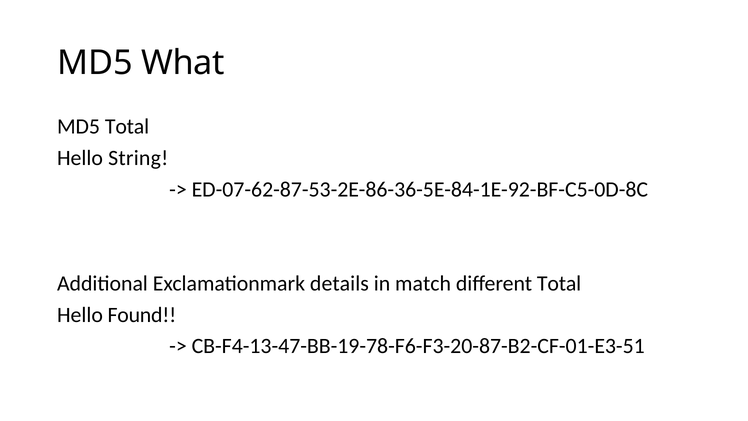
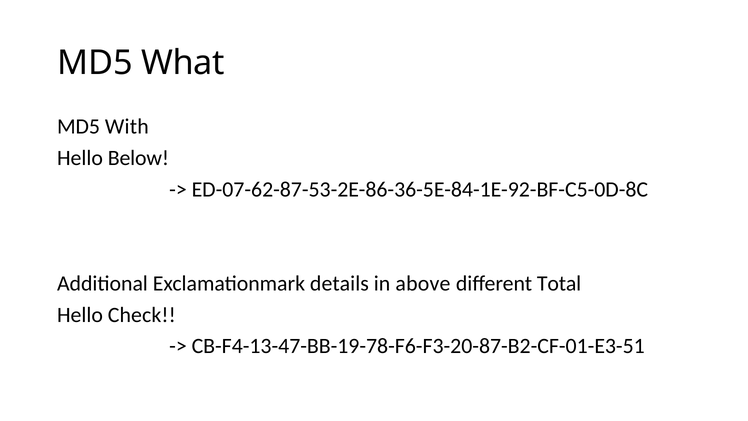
MD5 Total: Total -> With
String: String -> Below
match: match -> above
Found: Found -> Check
